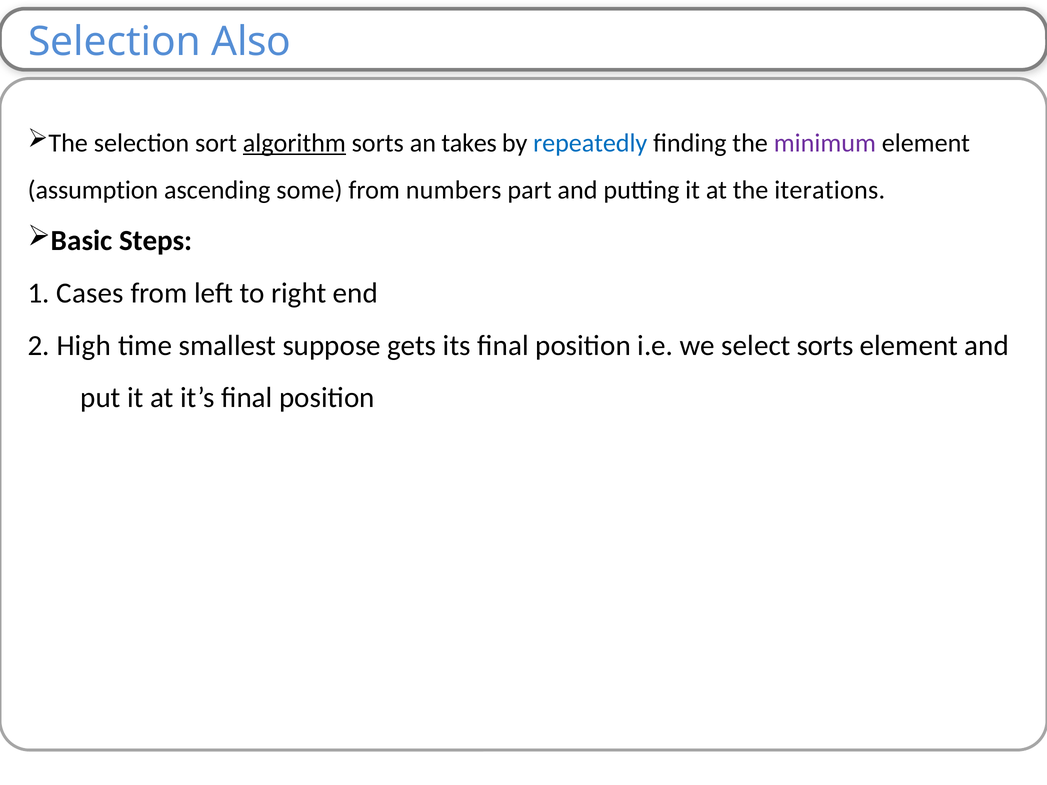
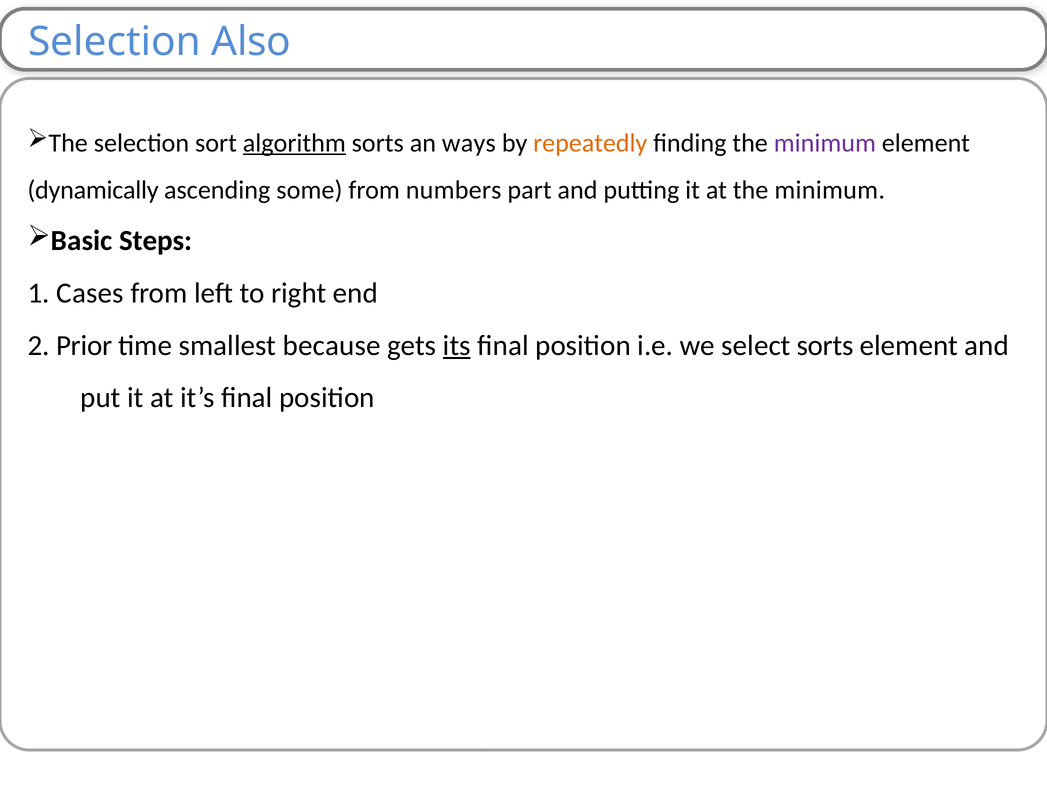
takes: takes -> ways
repeatedly colour: blue -> orange
assumption: assumption -> dynamically
at the iterations: iterations -> minimum
High: High -> Prior
suppose: suppose -> because
its underline: none -> present
